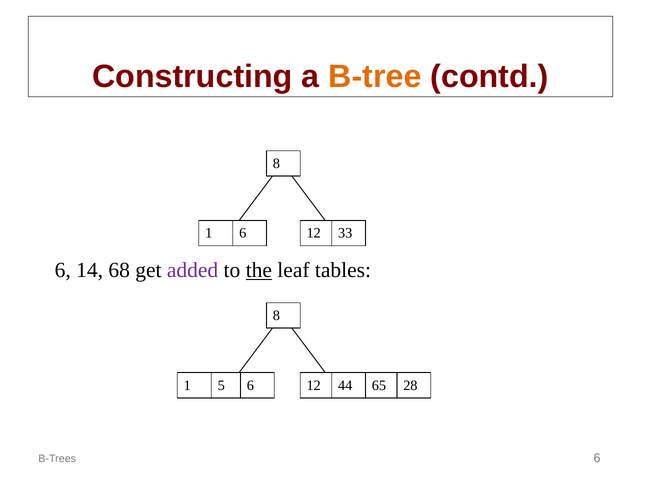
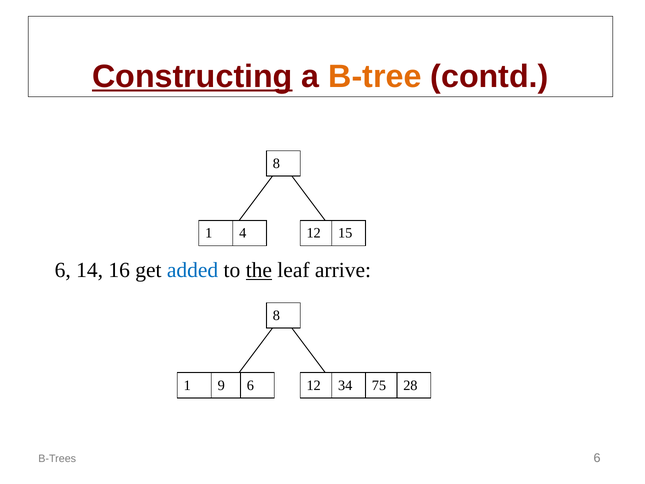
Constructing underline: none -> present
1 6: 6 -> 4
33: 33 -> 15
68: 68 -> 16
added colour: purple -> blue
tables: tables -> arrive
5: 5 -> 9
44: 44 -> 34
65: 65 -> 75
